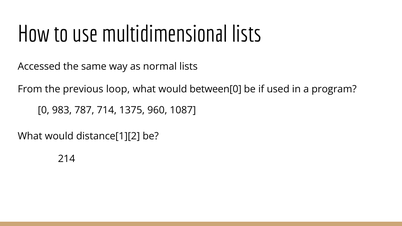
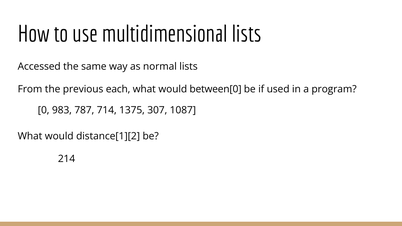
loop: loop -> each
960: 960 -> 307
